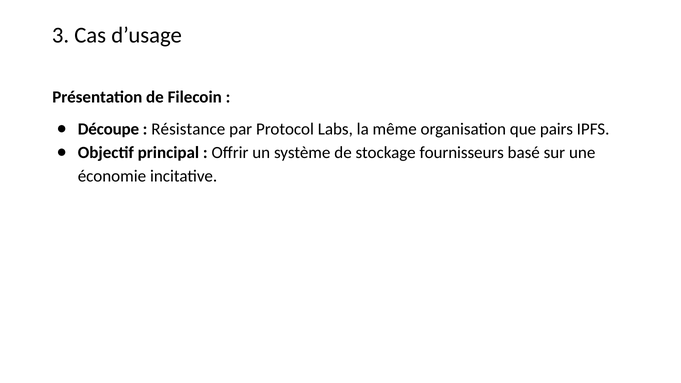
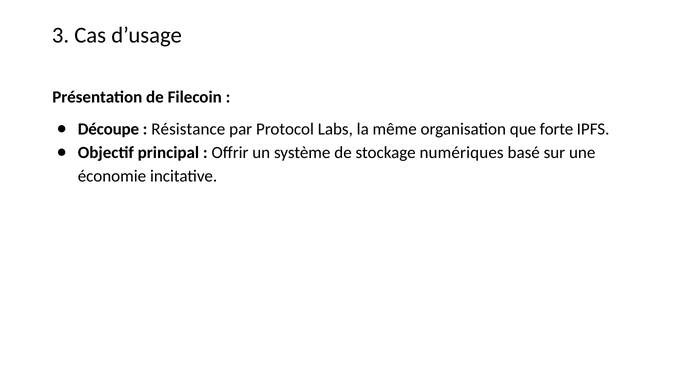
pairs: pairs -> forte
fournisseurs: fournisseurs -> numériques
